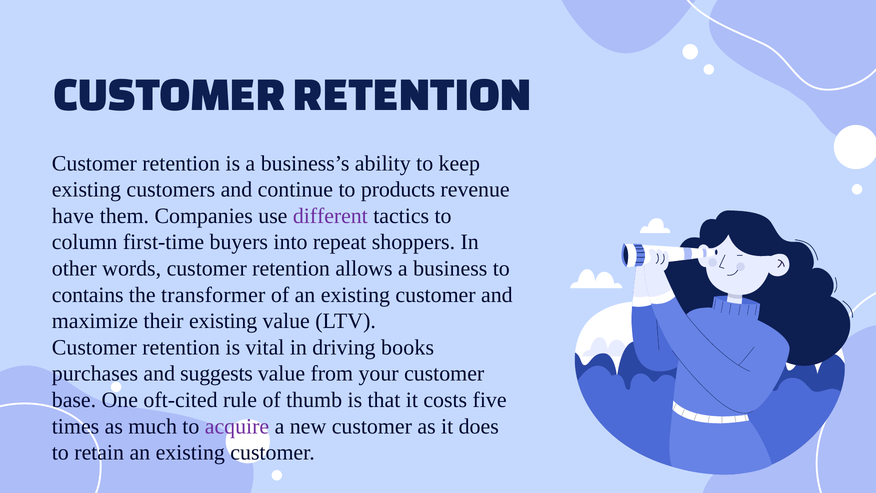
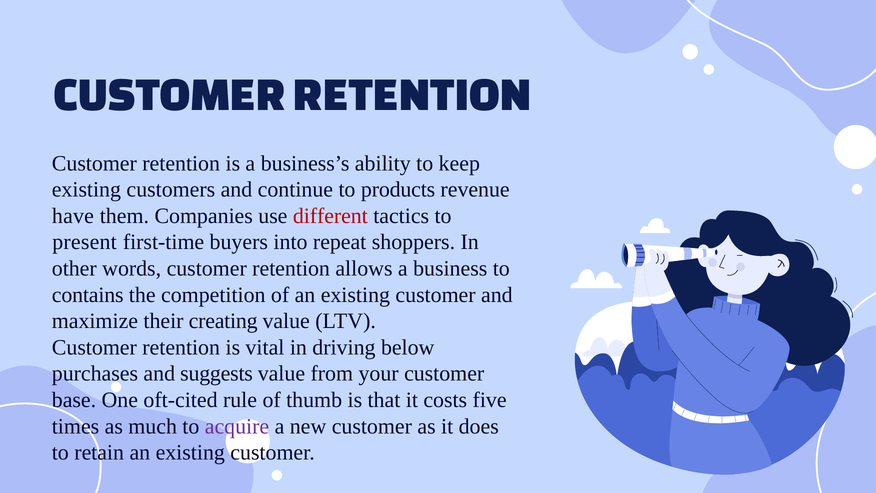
different colour: purple -> red
column: column -> present
transformer: transformer -> competition
their existing: existing -> creating
books: books -> below
